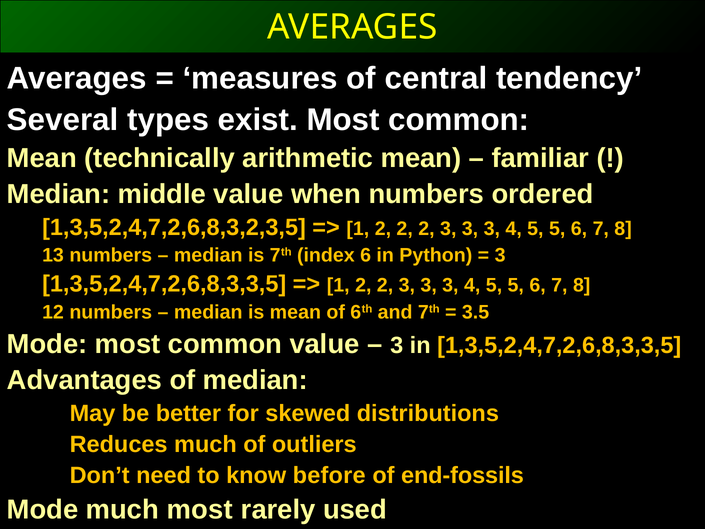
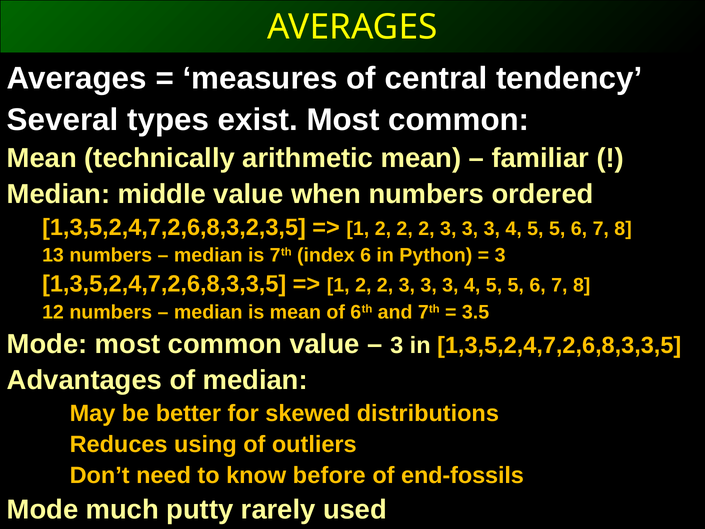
Reduces much: much -> using
much most: most -> putty
